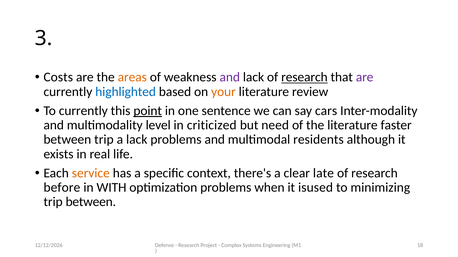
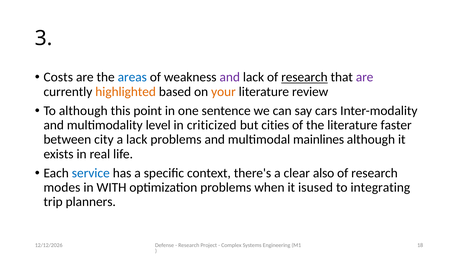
areas colour: orange -> blue
highlighted colour: blue -> orange
To currently: currently -> although
point underline: present -> none
need: need -> cities
between trip: trip -> city
residents: residents -> mainlines
service colour: orange -> blue
late: late -> also
before: before -> modes
minimizing: minimizing -> integrating
trip between: between -> planners
